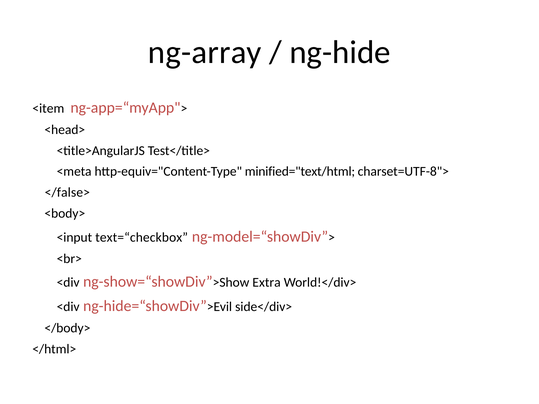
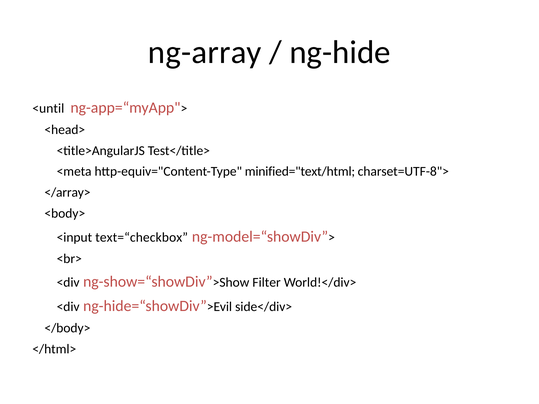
<item: <item -> <until
</false>: </false> -> </array>
Extra: Extra -> Filter
